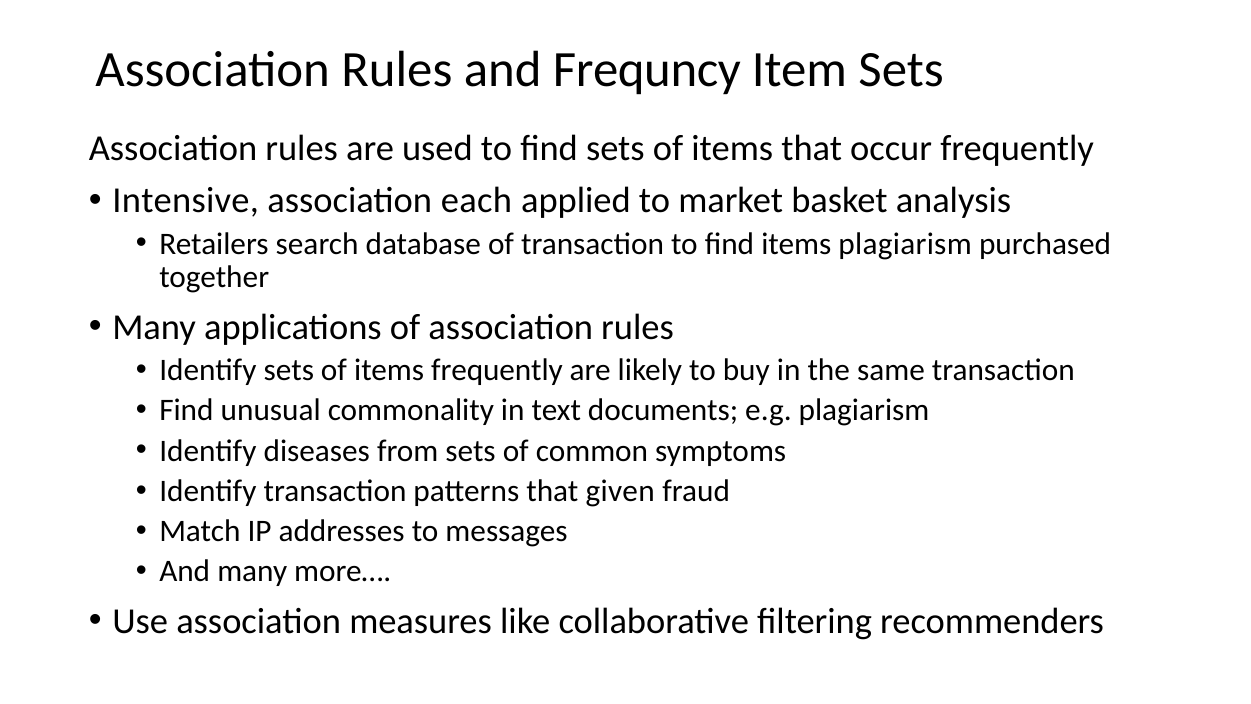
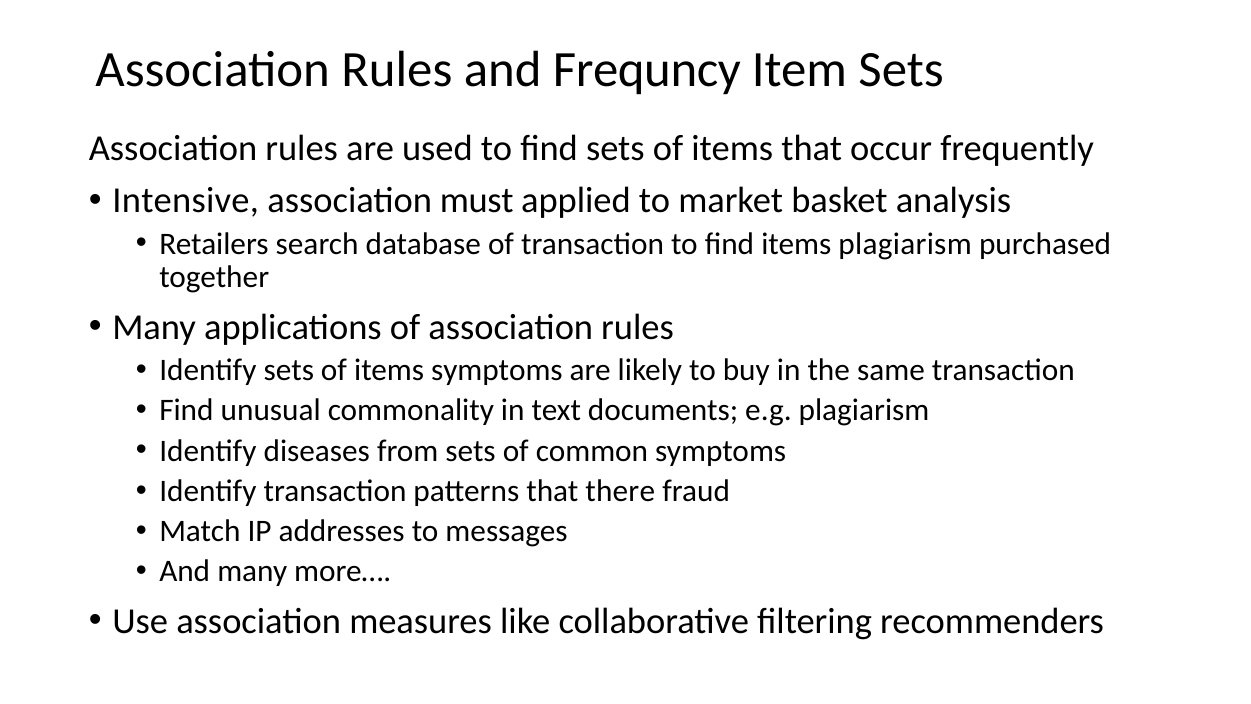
each: each -> must
items frequently: frequently -> symptoms
given: given -> there
